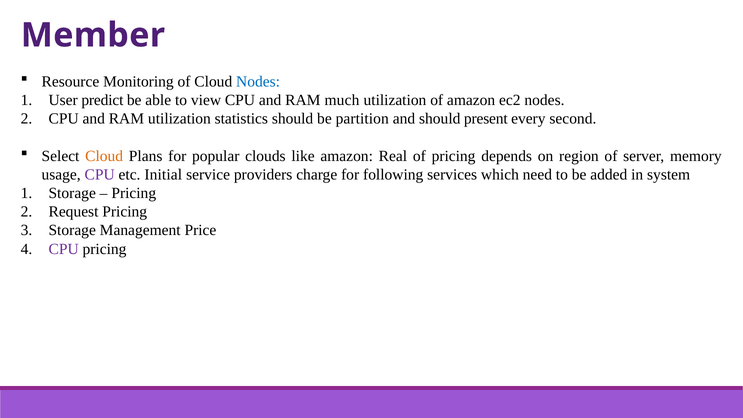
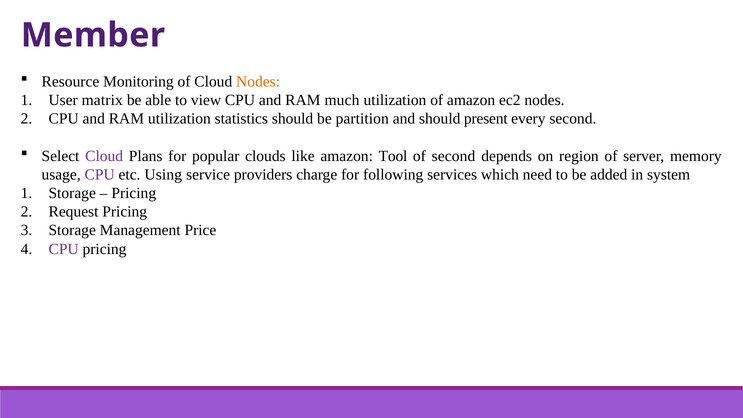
Nodes at (258, 82) colour: blue -> orange
predict: predict -> matrix
Cloud at (104, 156) colour: orange -> purple
Real: Real -> Tool
of pricing: pricing -> second
Initial: Initial -> Using
